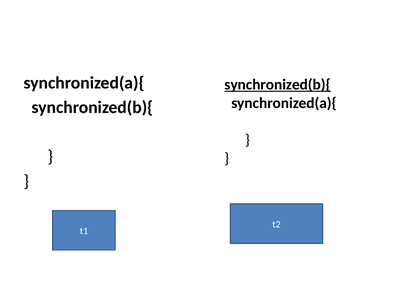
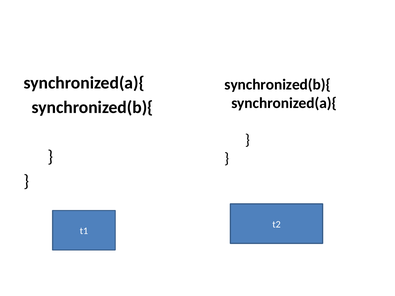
synchronized(b){ at (278, 85) underline: present -> none
